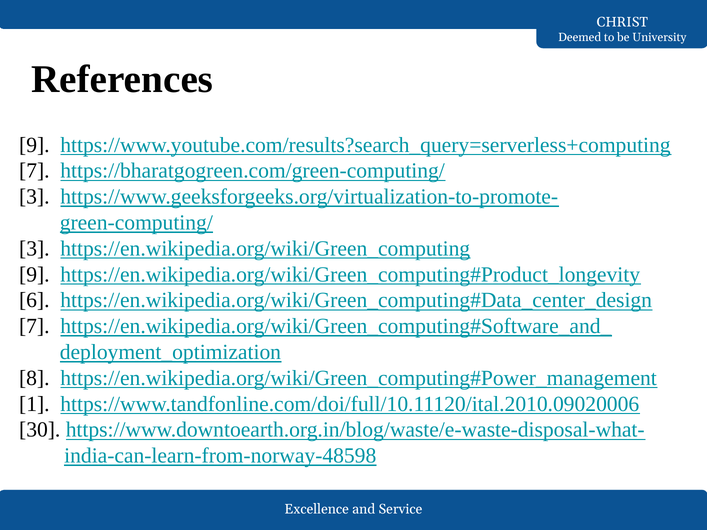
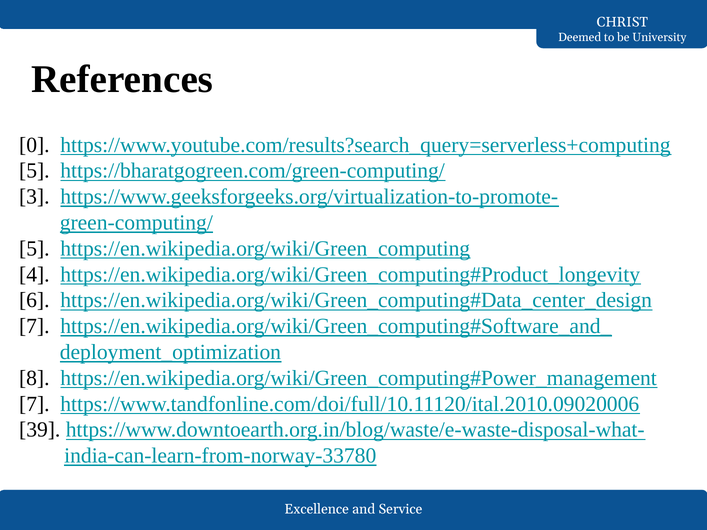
9 at (34, 145): 9 -> 0
7 at (34, 171): 7 -> 5
3 at (34, 249): 3 -> 5
9 at (34, 275): 9 -> 4
1 at (34, 404): 1 -> 7
30: 30 -> 39
india-can-learn-from-norway-48598: india-can-learn-from-norway-48598 -> india-can-learn-from-norway-33780
